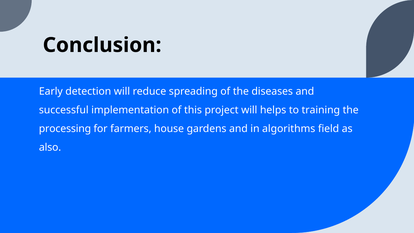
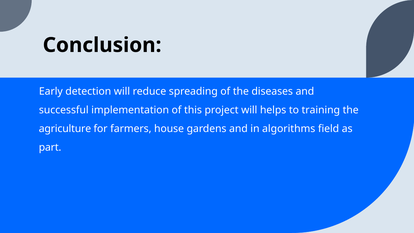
processing: processing -> agriculture
also: also -> part
